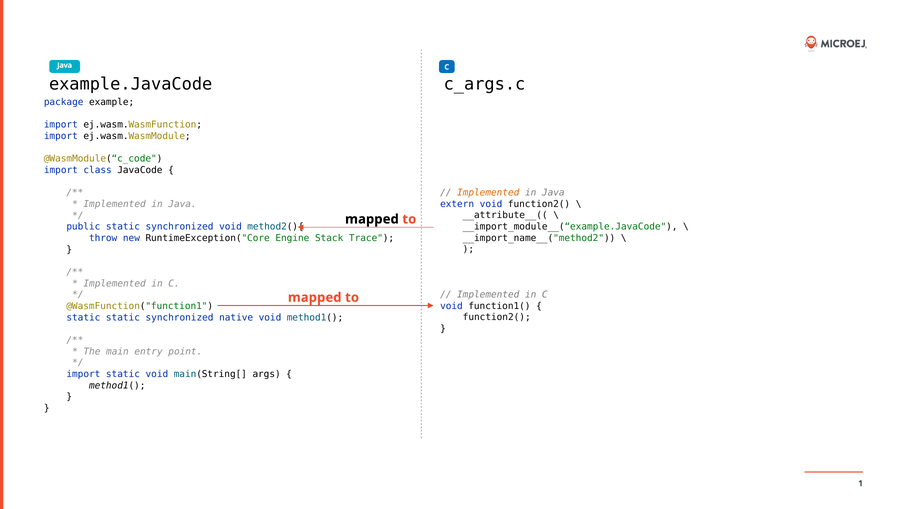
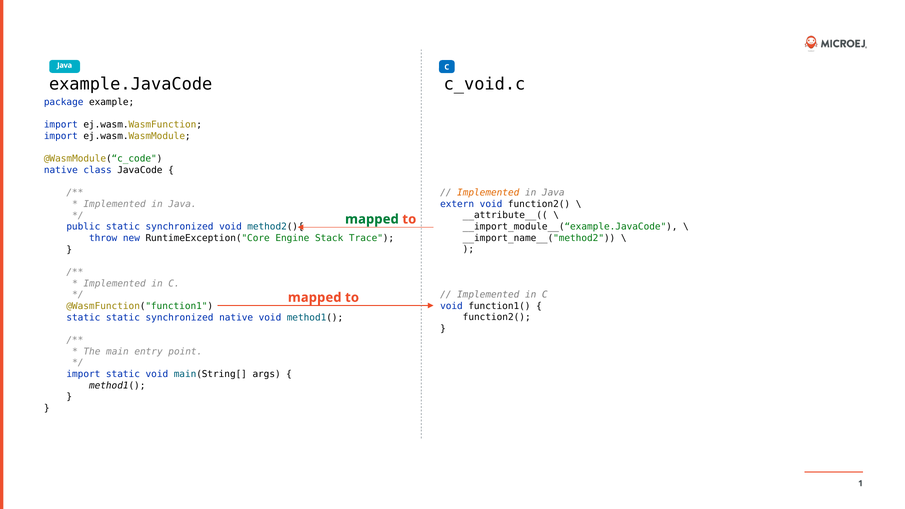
c_args.c: c_args.c -> c_void.c
import at (61, 170): import -> native
mapped at (372, 219) colour: black -> green
